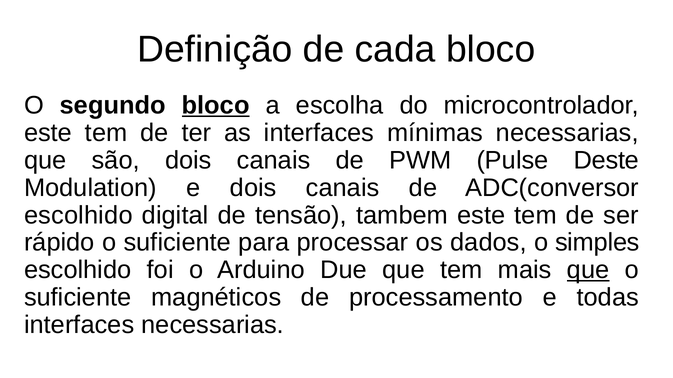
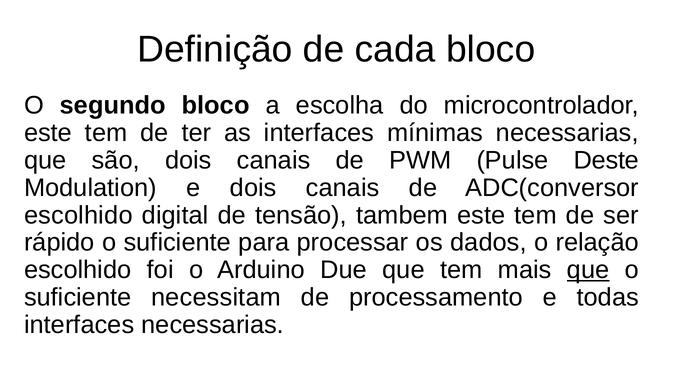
bloco at (216, 106) underline: present -> none
simples: simples -> relação
magnéticos: magnéticos -> necessitam
